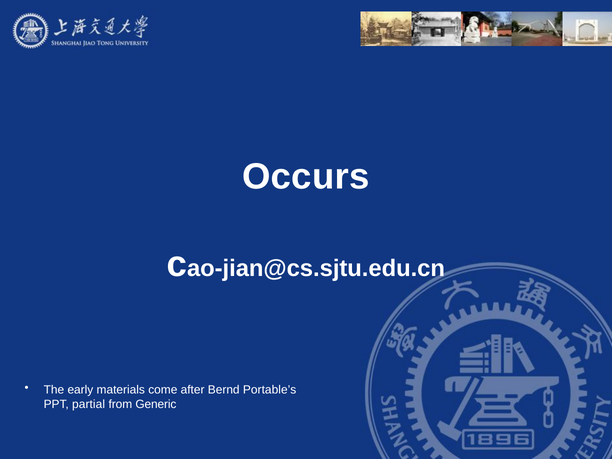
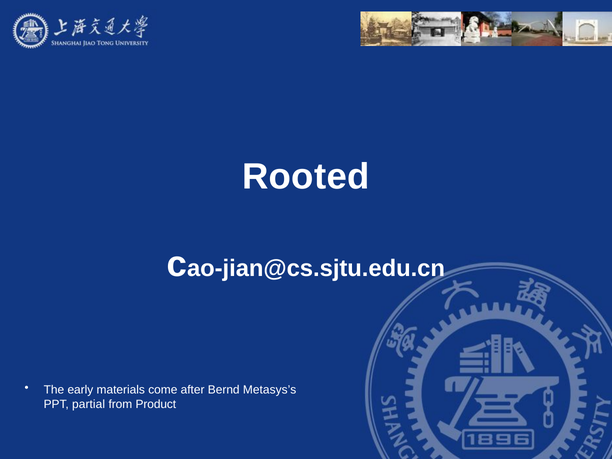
Occurs: Occurs -> Rooted
Portable’s: Portable’s -> Metasys’s
Generic: Generic -> Product
